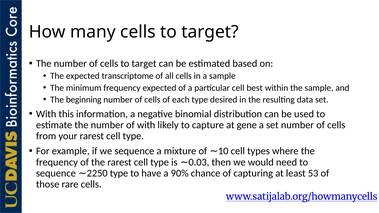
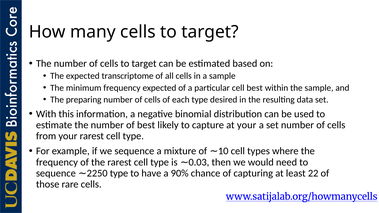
beginning: beginning -> preparing
of with: with -> best
at gene: gene -> your
53: 53 -> 22
